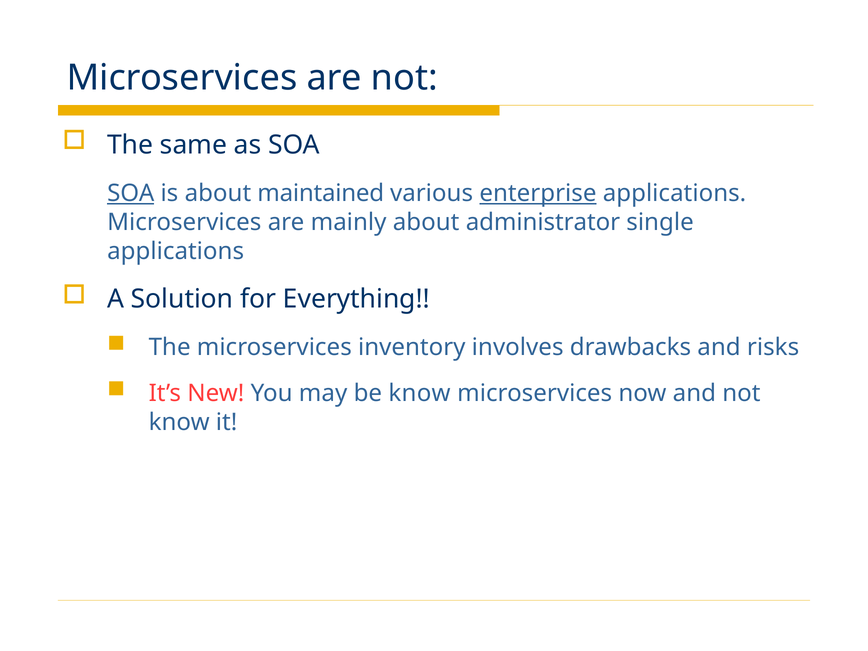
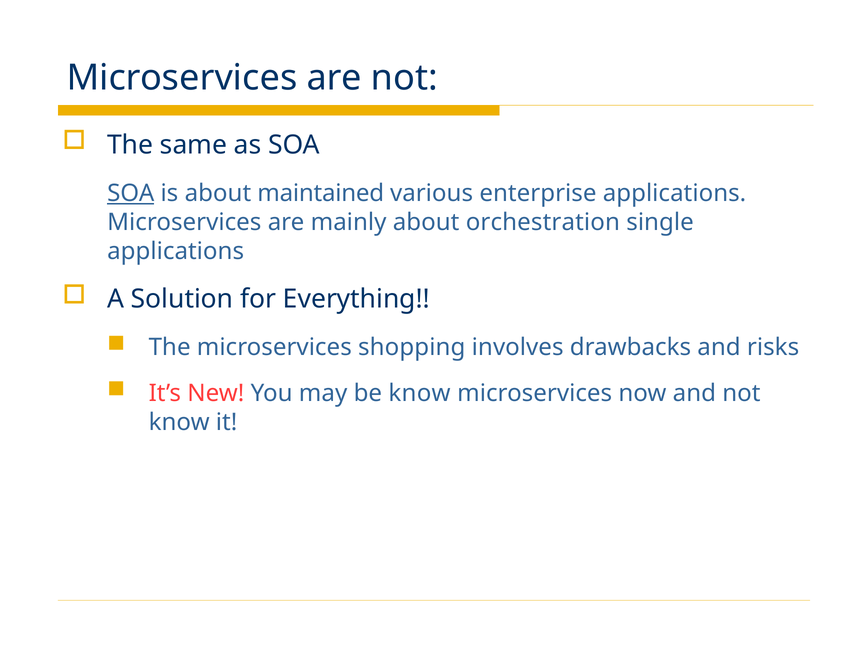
enterprise underline: present -> none
administrator: administrator -> orchestration
inventory: inventory -> shopping
